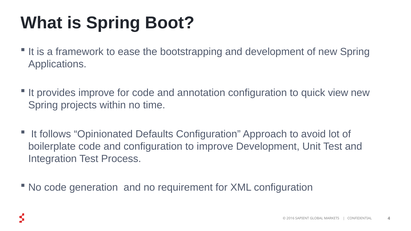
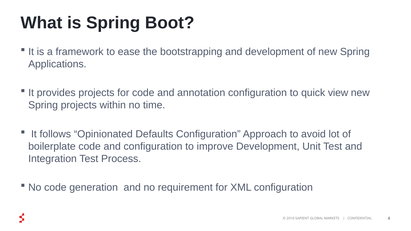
provides improve: improve -> projects
